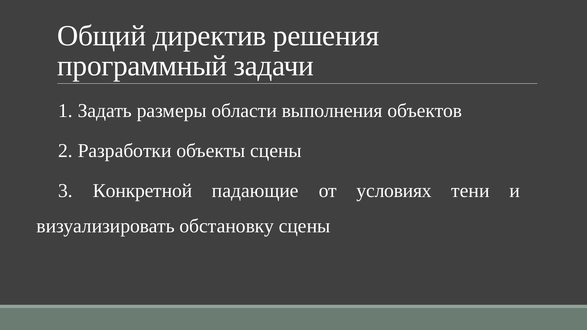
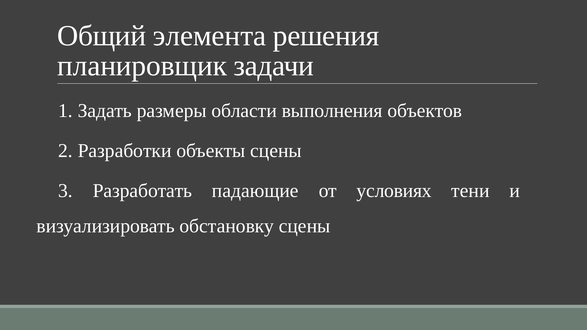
директив: директив -> элемента
программный: программный -> планировщик
Конкретной: Конкретной -> Разработать
